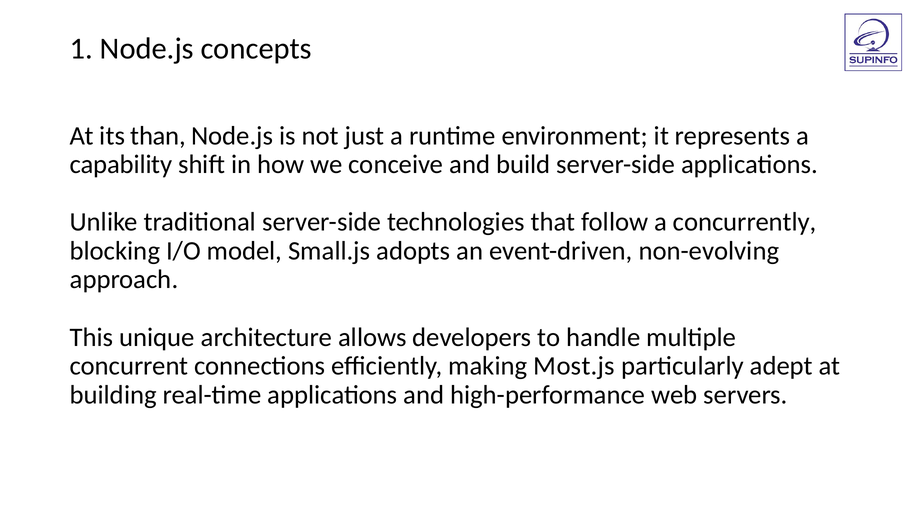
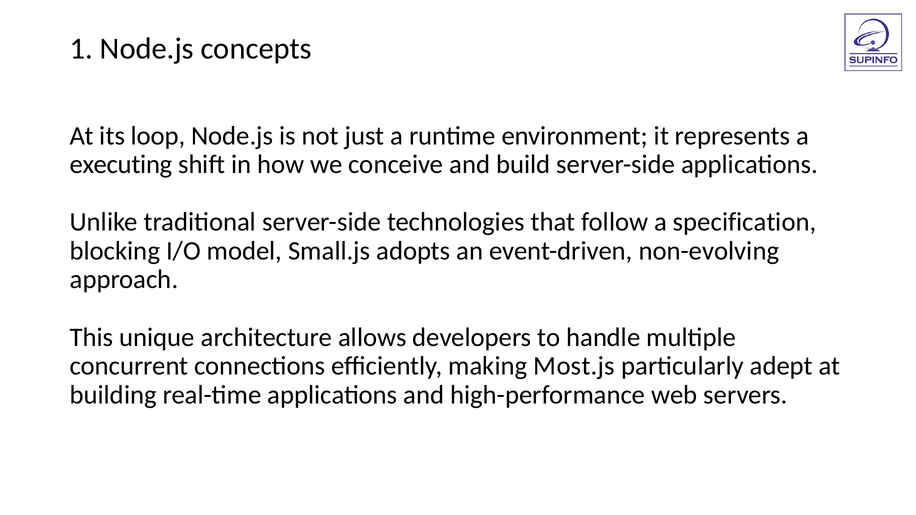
than: than -> loop
capability: capability -> executing
concurrently: concurrently -> specification
